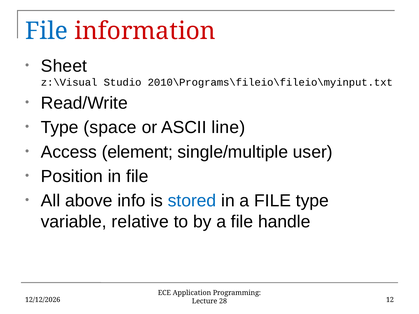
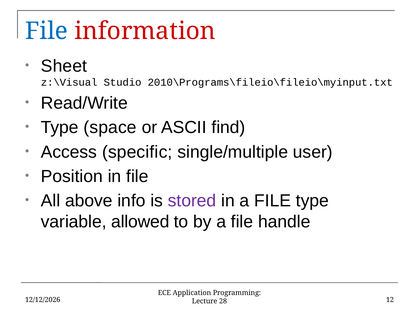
line: line -> find
element: element -> specific
stored colour: blue -> purple
relative: relative -> allowed
